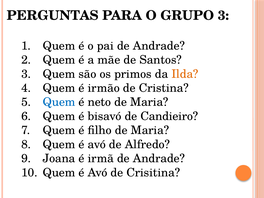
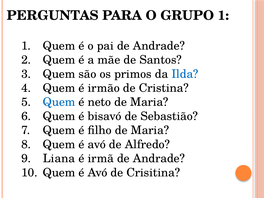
GRUPO 3: 3 -> 1
Ilda colour: orange -> blue
Candieiro: Candieiro -> Sebastião
Joana: Joana -> Liana
